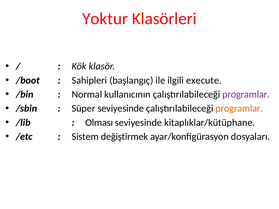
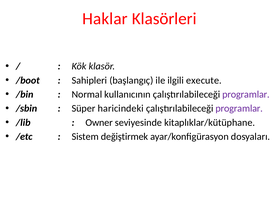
Yoktur: Yoktur -> Haklar
Süper seviyesinde: seviyesinde -> haricindeki
programlar at (239, 109) colour: orange -> purple
Olması: Olması -> Owner
